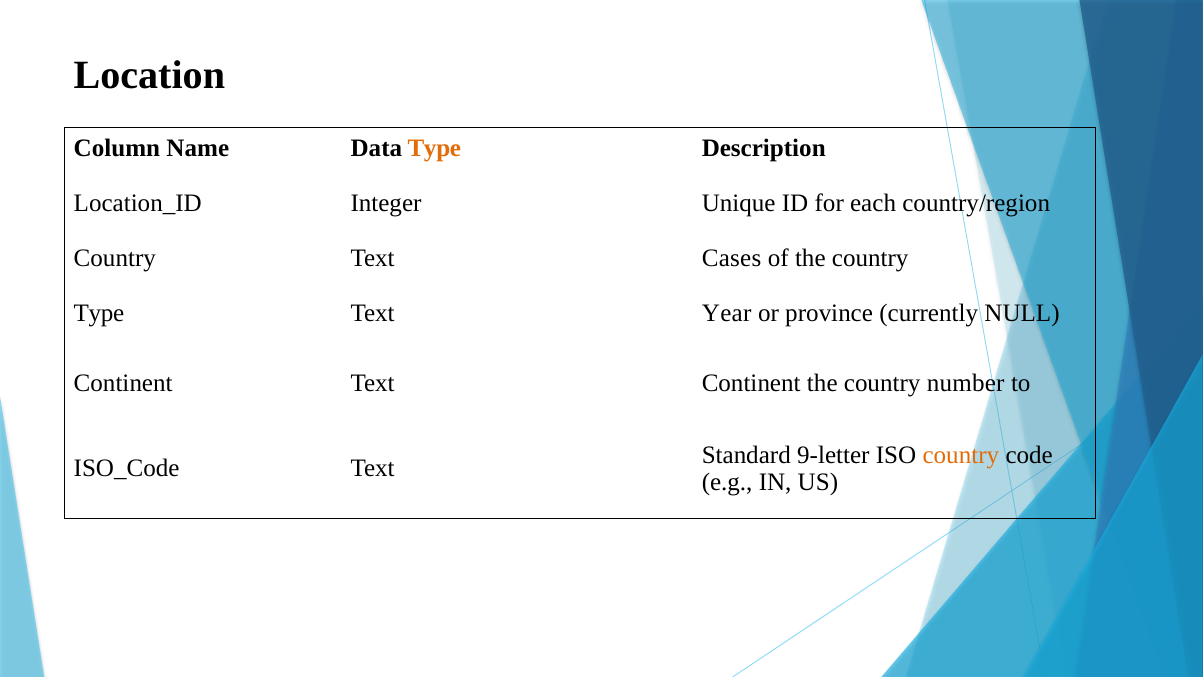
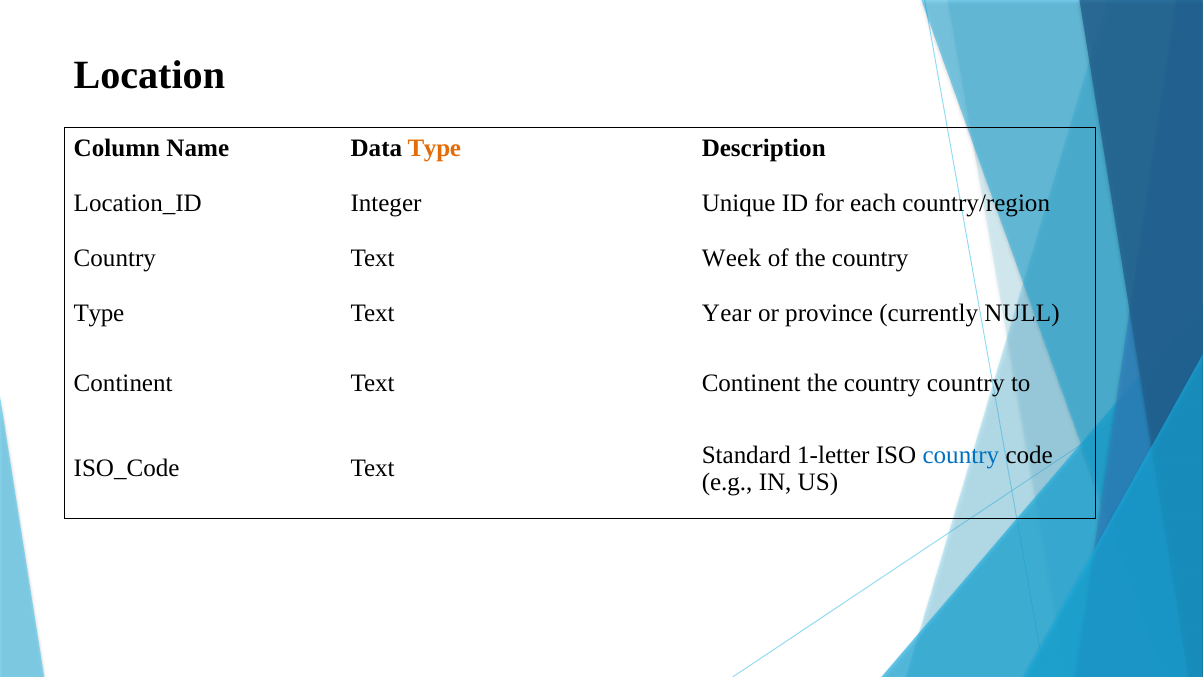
Cases: Cases -> Week
country number: number -> country
9-letter: 9-letter -> 1-letter
country at (961, 455) colour: orange -> blue
